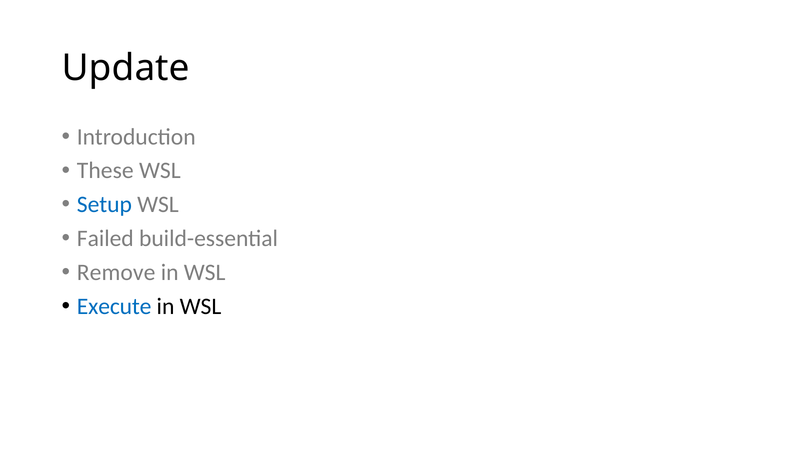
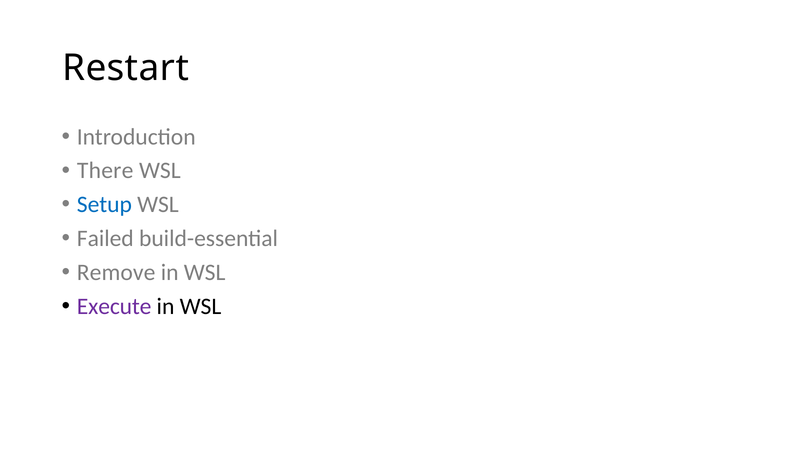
Update: Update -> Restart
These: These -> There
Execute colour: blue -> purple
